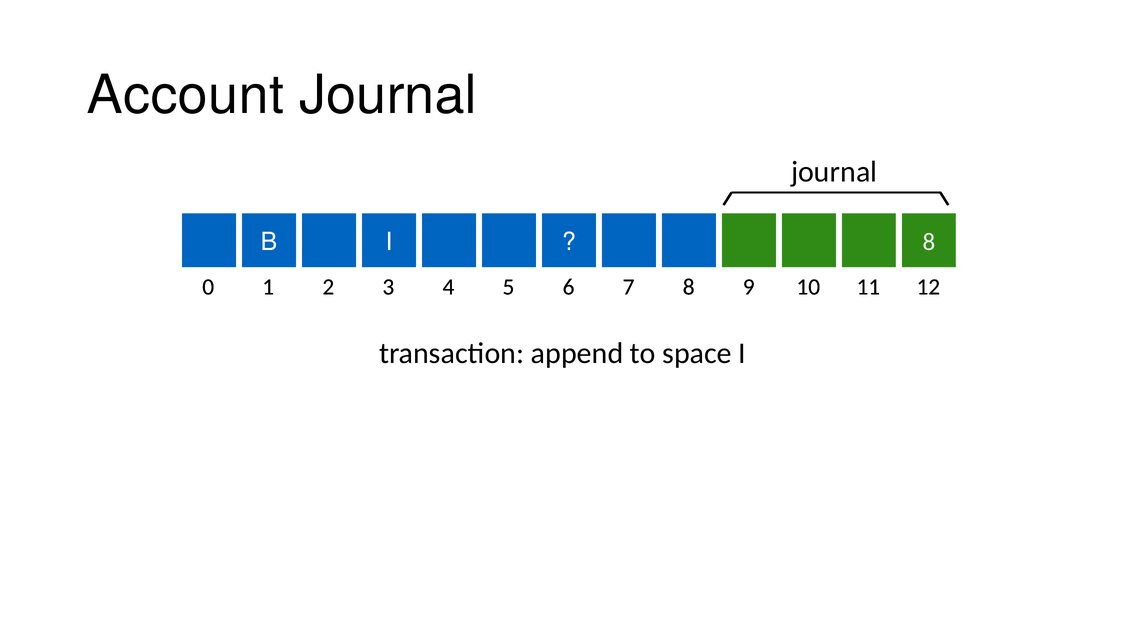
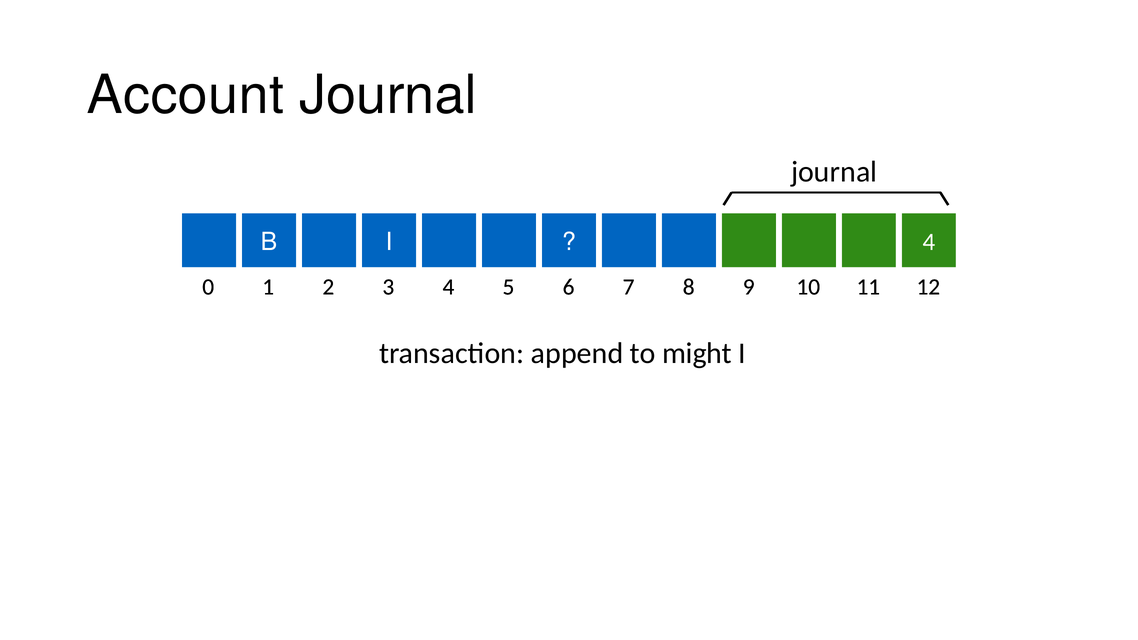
B 8: 8 -> 4
space: space -> might
